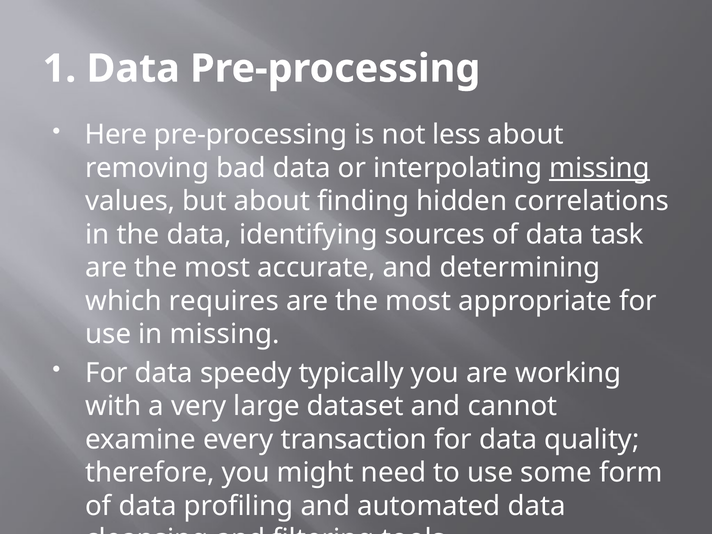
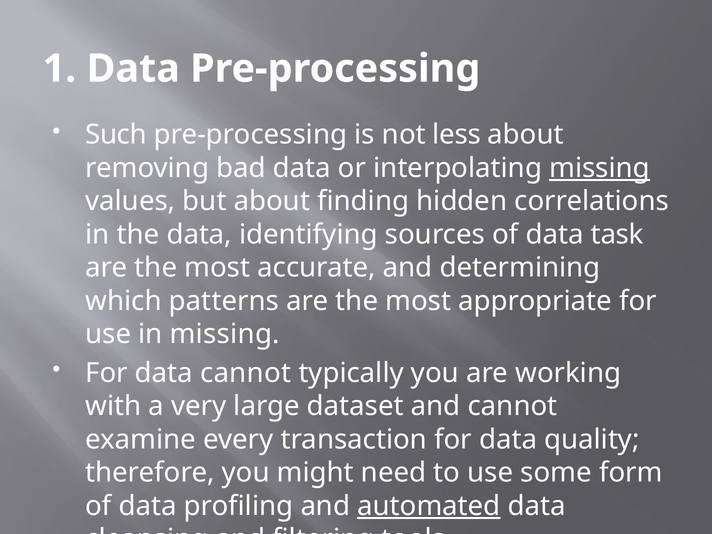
Here: Here -> Such
requires: requires -> patterns
data speedy: speedy -> cannot
automated underline: none -> present
